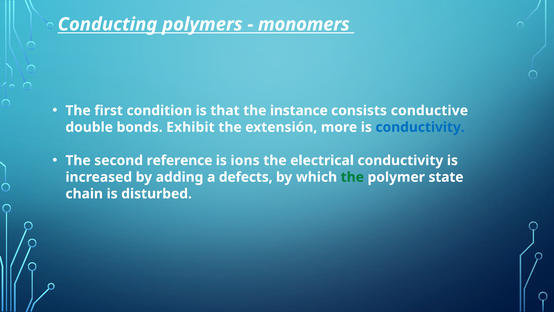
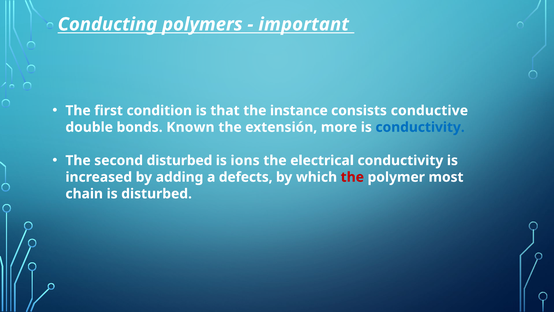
monomers: monomers -> important
Exhibit: Exhibit -> Known
second reference: reference -> disturbed
the at (352, 177) colour: green -> red
state: state -> most
